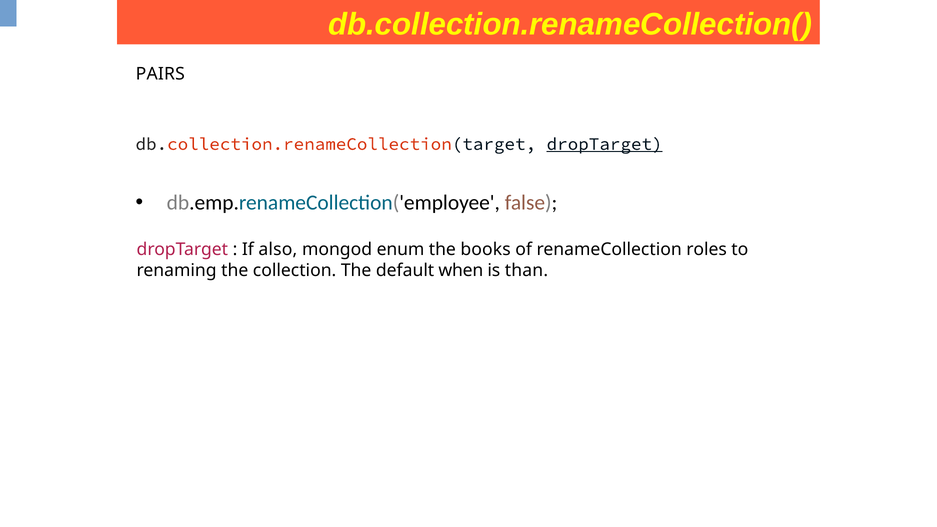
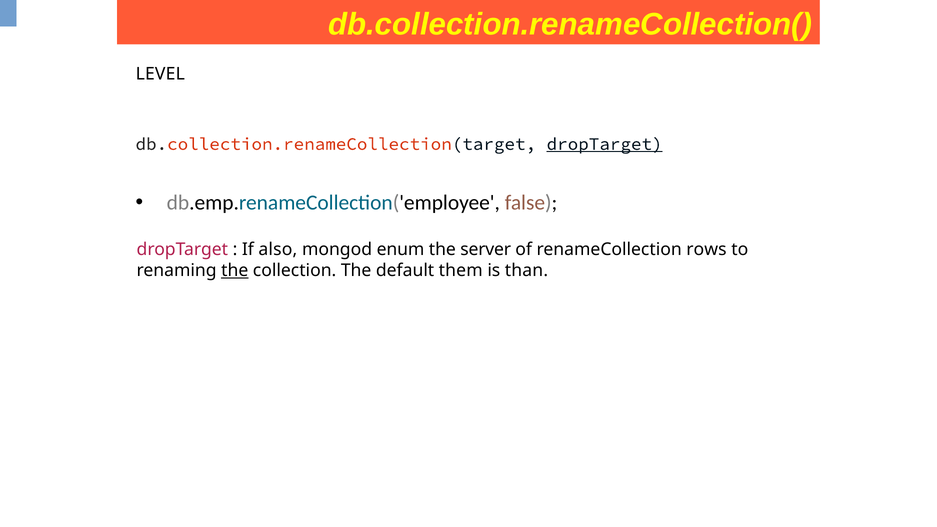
PAIRS: PAIRS -> LEVEL
books: books -> server
roles: roles -> rows
the at (235, 271) underline: none -> present
when: when -> them
